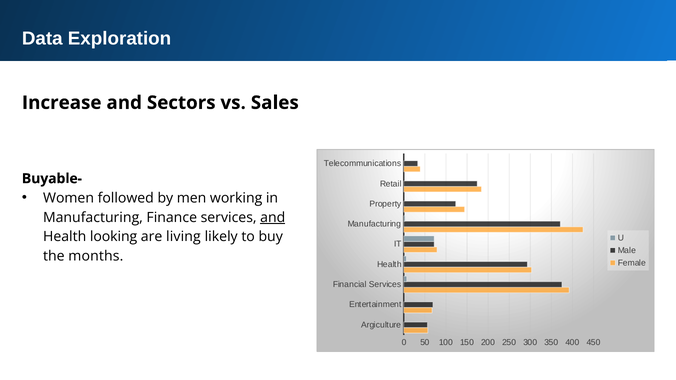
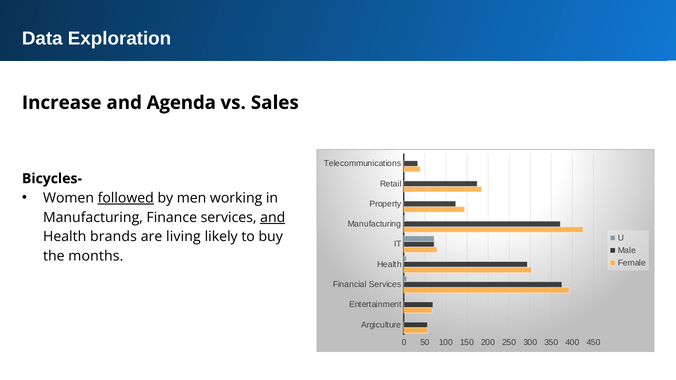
Sectors: Sectors -> Agenda
Buyable-: Buyable- -> Bicycles-
followed underline: none -> present
looking: looking -> brands
